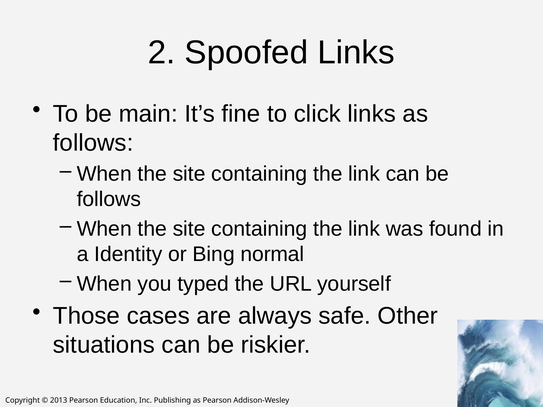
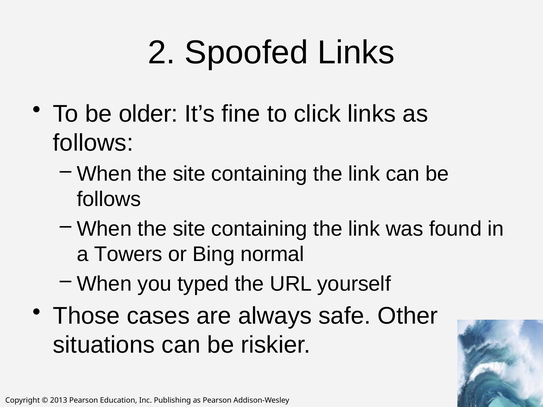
main: main -> older
Identity: Identity -> Towers
